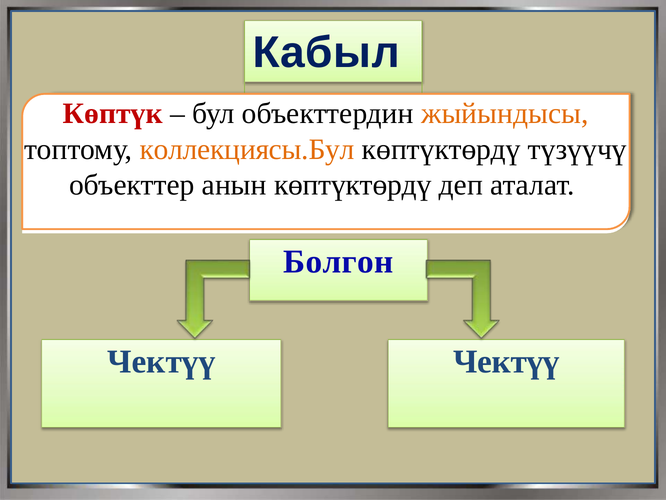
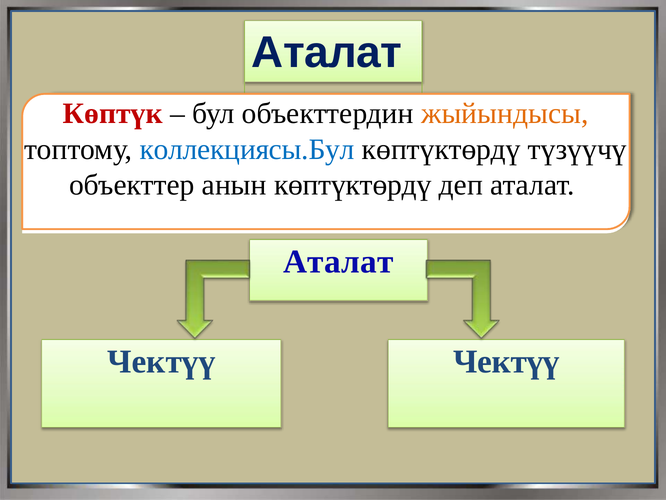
Кабыл at (326, 53): Кабыл -> Аталат
коллекциясы.Бул colour: orange -> blue
Болгон at (338, 262): Болгон -> Аталат
